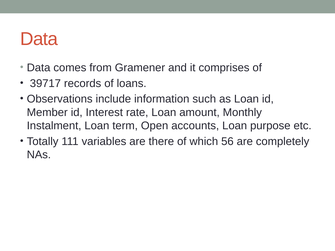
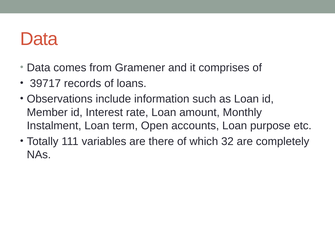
56: 56 -> 32
